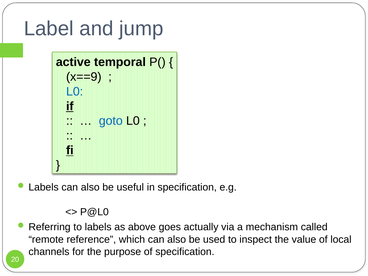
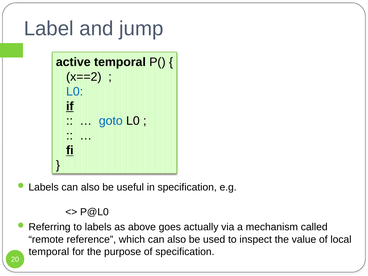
x==9: x==9 -> x==2
channels at (49, 252): channels -> temporal
